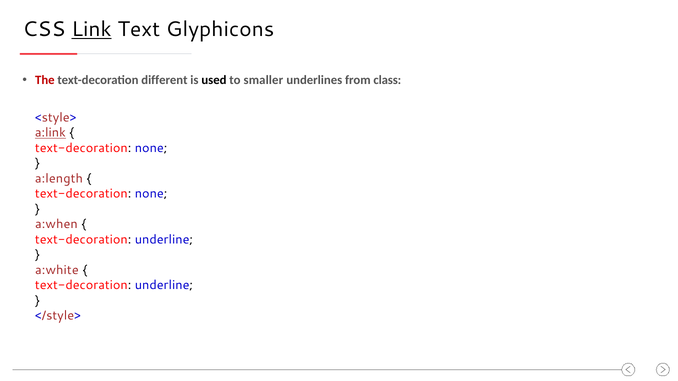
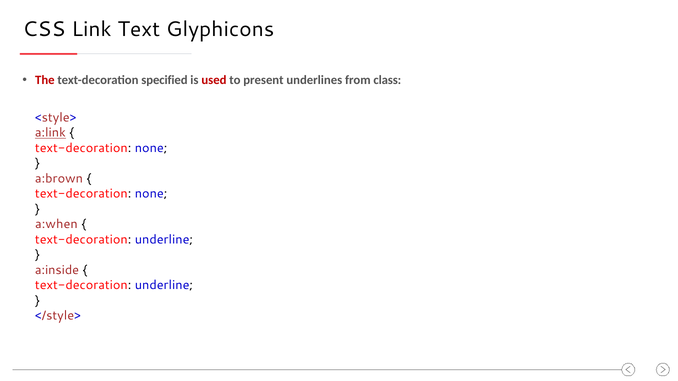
Link underline: present -> none
different: different -> specified
used colour: black -> red
smaller: smaller -> present
a:length: a:length -> a:brown
a:white: a:white -> a:inside
